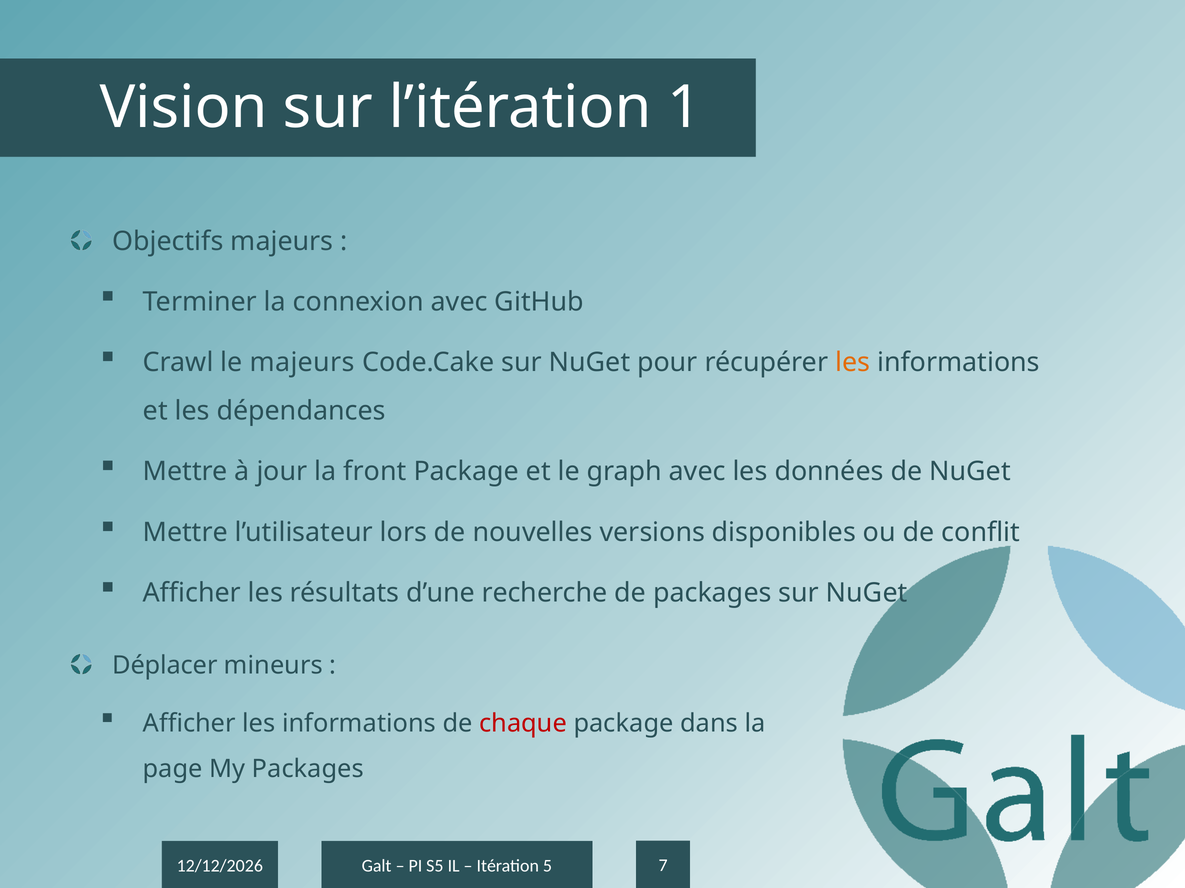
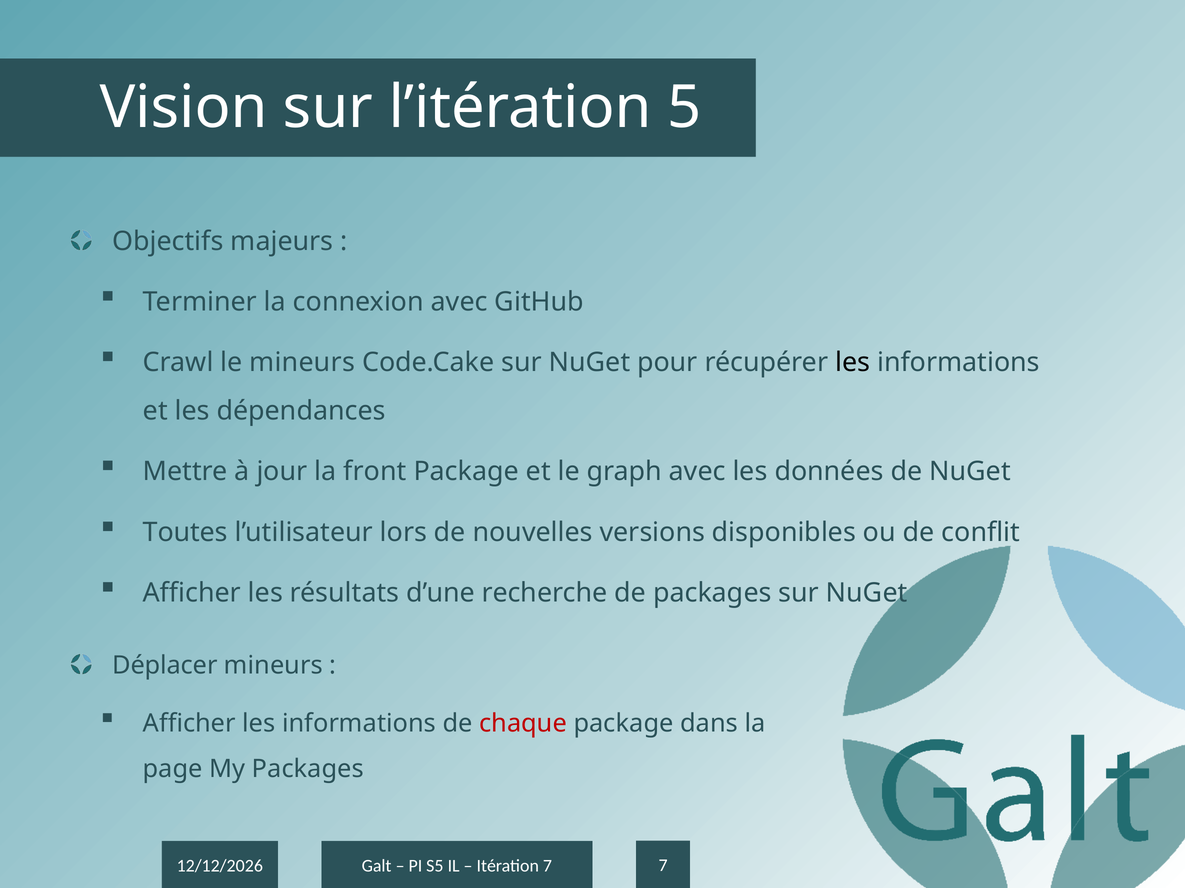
1: 1 -> 5
le majeurs: majeurs -> mineurs
les at (853, 363) colour: orange -> black
Mettre at (185, 533): Mettre -> Toutes
Itération 5: 5 -> 7
